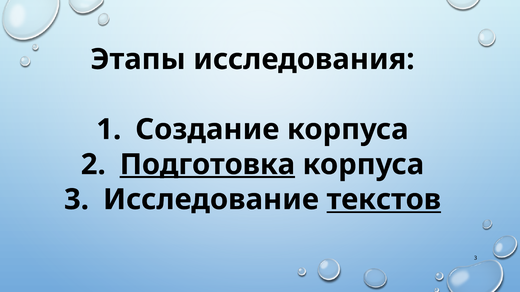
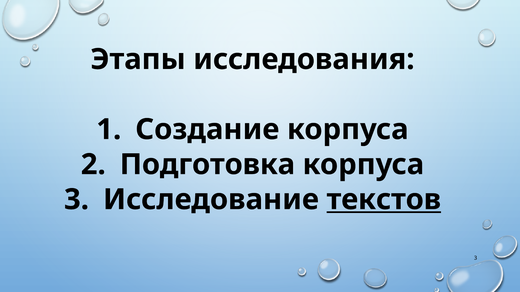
Подготовка underline: present -> none
